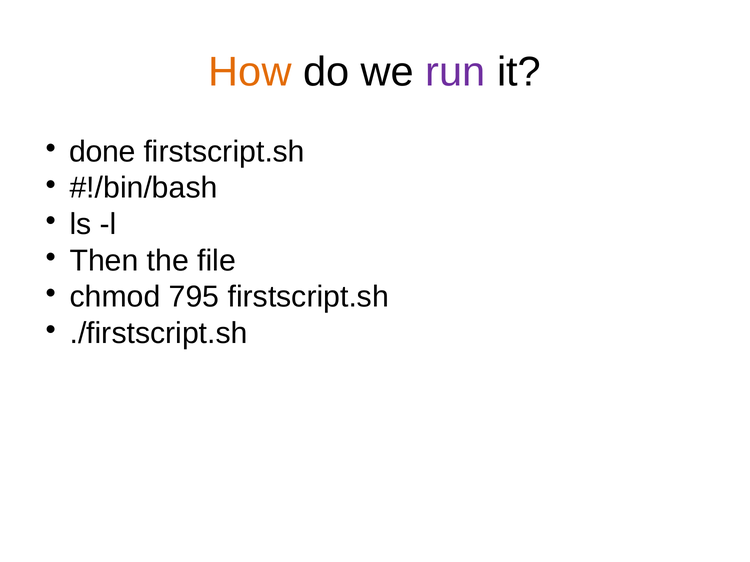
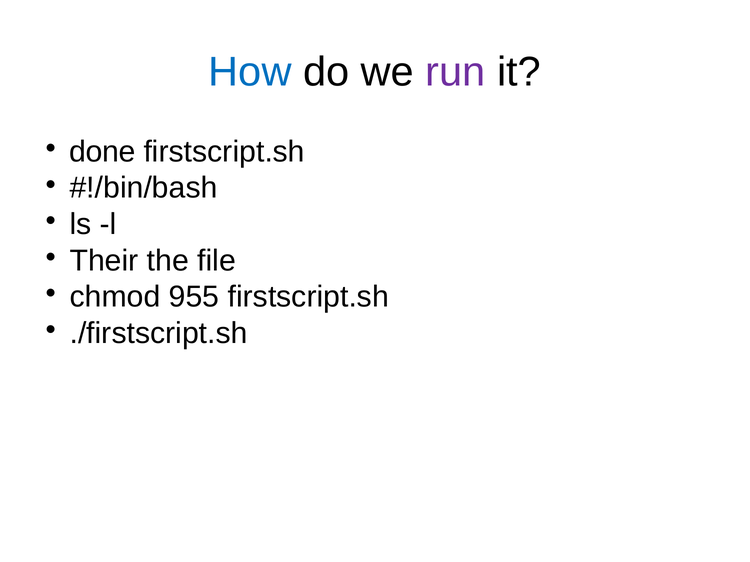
How colour: orange -> blue
Then: Then -> Their
795: 795 -> 955
